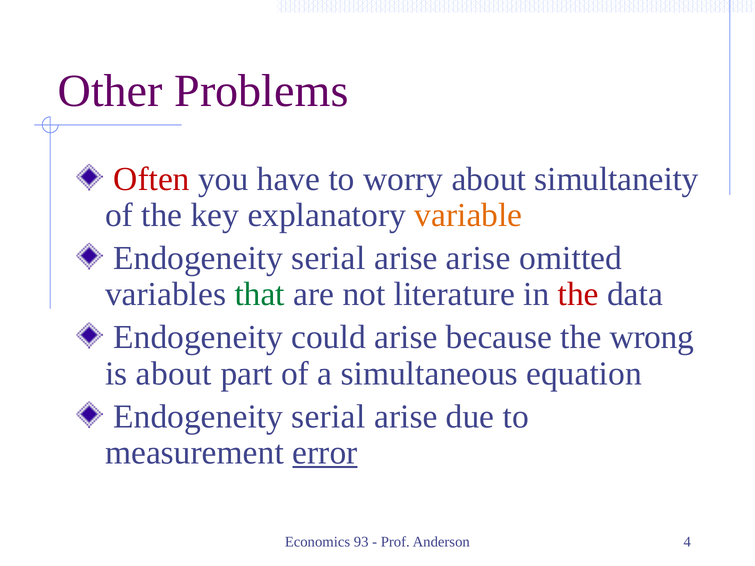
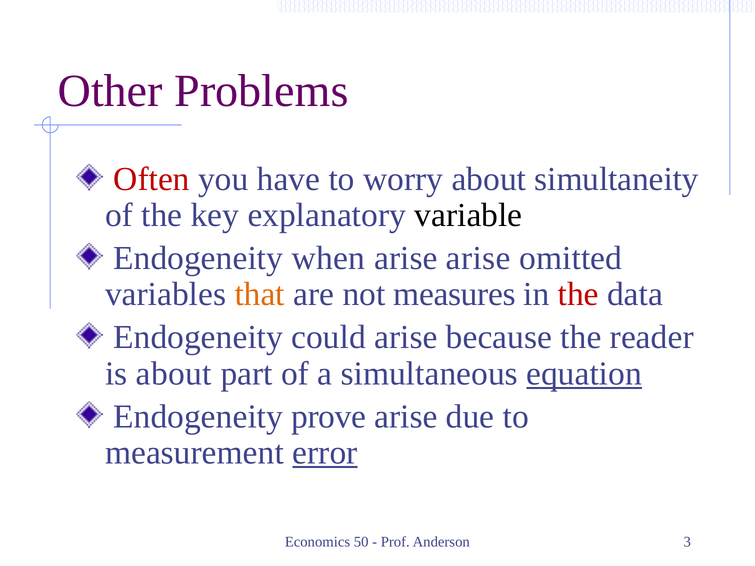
variable colour: orange -> black
serial at (328, 258): serial -> when
that colour: green -> orange
literature: literature -> measures
wrong: wrong -> reader
equation underline: none -> present
serial at (328, 417): serial -> prove
93: 93 -> 50
4: 4 -> 3
